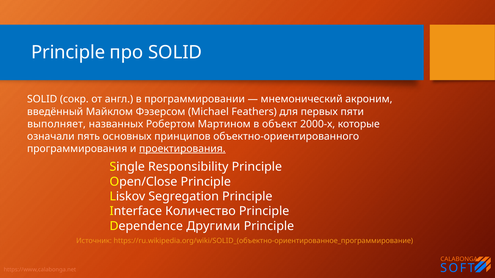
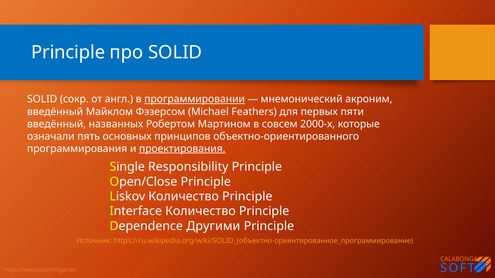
программировании underline: none -> present
выполняет at (57, 124): выполняет -> введённый
объект: объект -> совсем
Liskov Segregation: Segregation -> Количество
